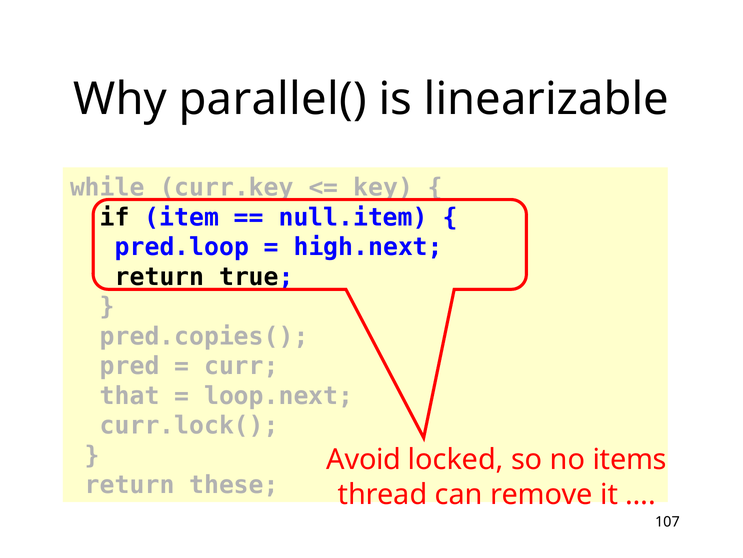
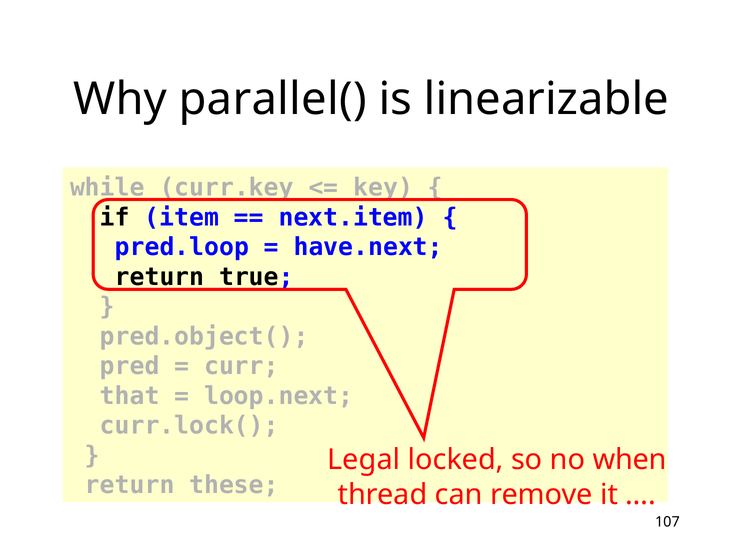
null.item: null.item -> next.item
high.next: high.next -> have.next
pred.copies(: pred.copies( -> pred.object(
Avoid: Avoid -> Legal
items: items -> when
